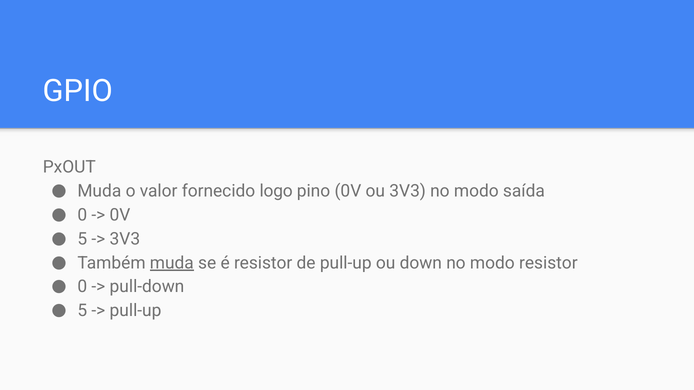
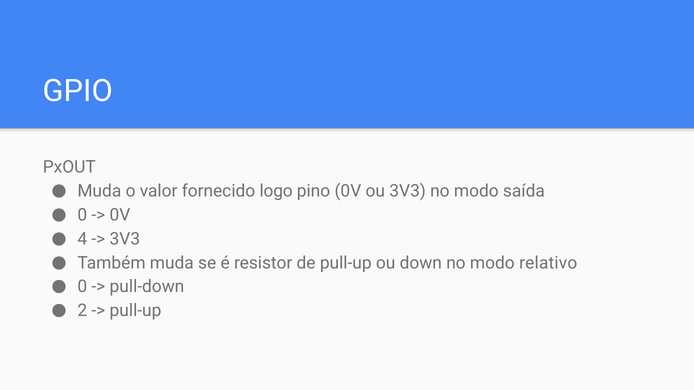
5 at (82, 239): 5 -> 4
muda at (172, 263) underline: present -> none
modo resistor: resistor -> relativo
5 at (82, 311): 5 -> 2
